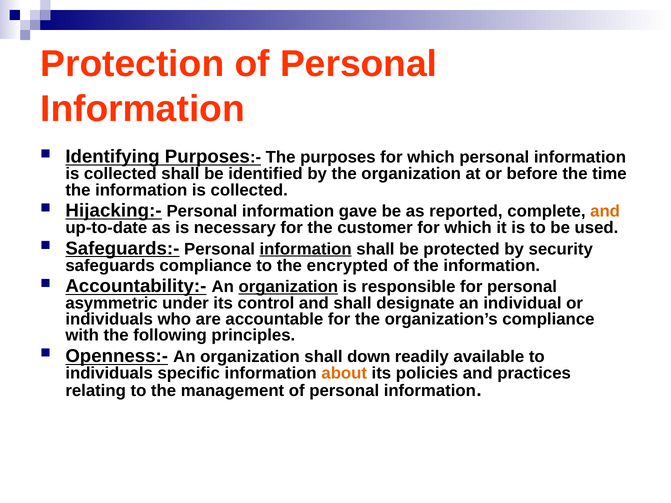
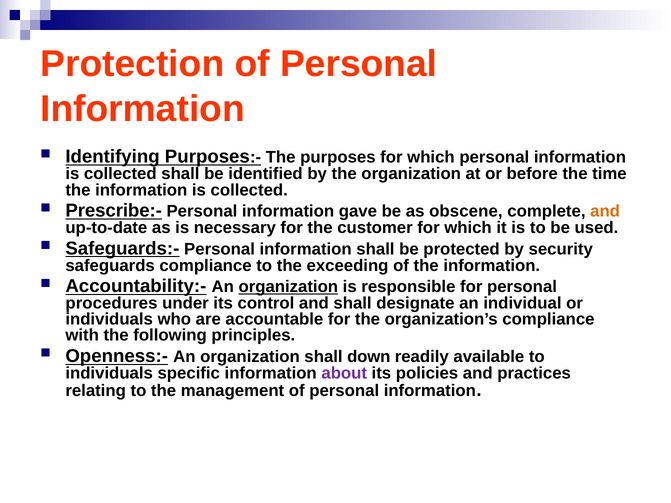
Hijacking:-: Hijacking:- -> Prescribe:-
reported: reported -> obscene
information at (306, 249) underline: present -> none
encrypted: encrypted -> exceeding
asymmetric: asymmetric -> procedures
about colour: orange -> purple
